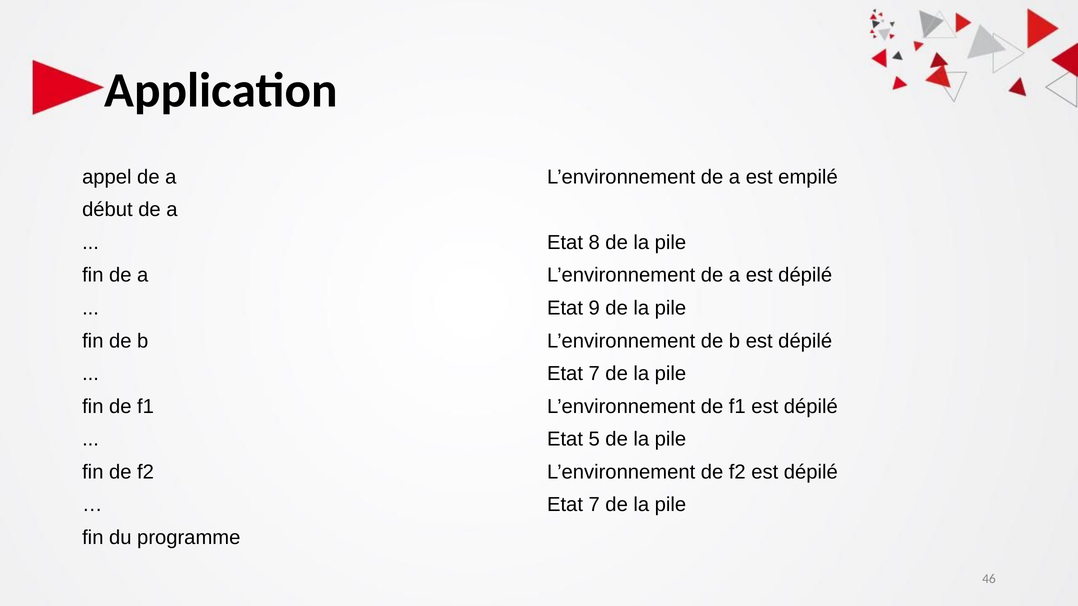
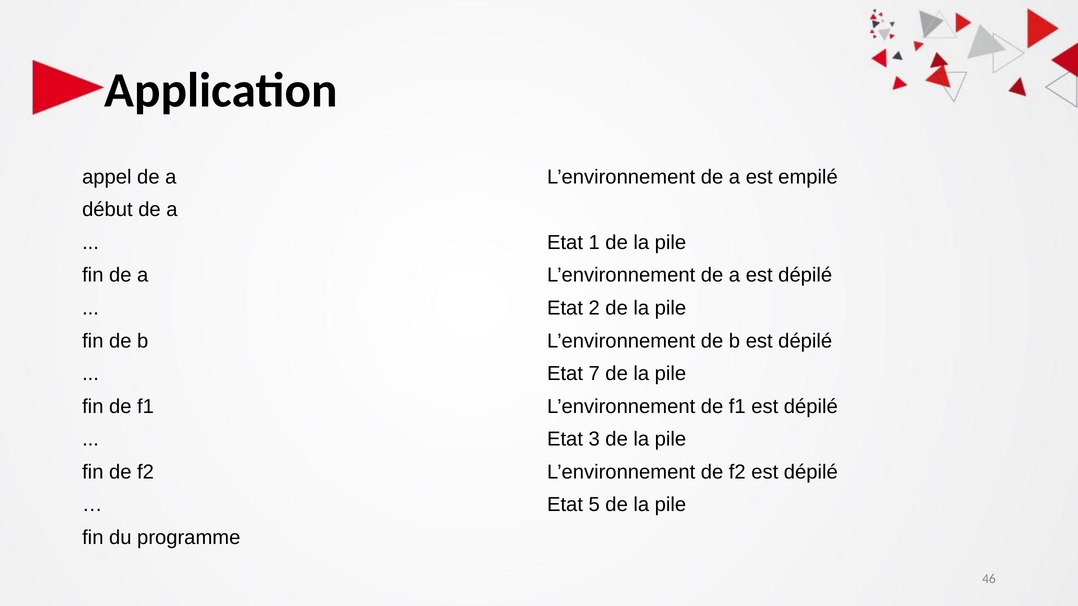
8: 8 -> 1
9: 9 -> 2
5: 5 -> 3
7 at (594, 505): 7 -> 5
